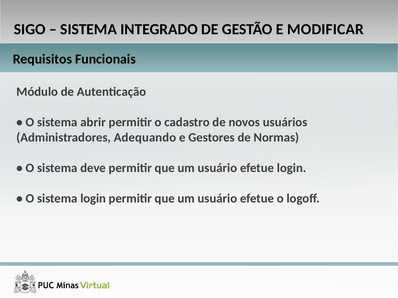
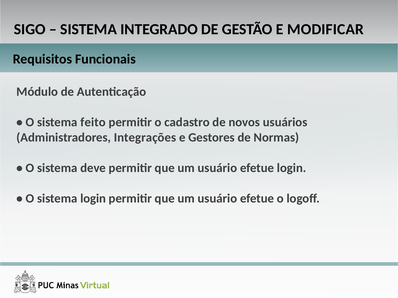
abrir: abrir -> feito
Adequando: Adequando -> Integrações
